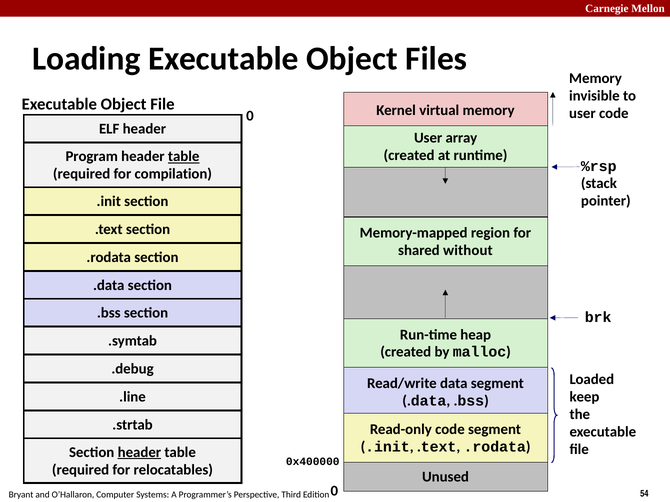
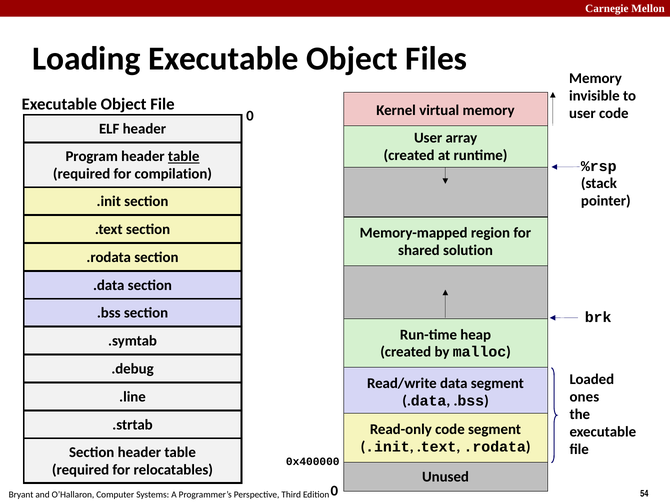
without: without -> solution
keep: keep -> ones
header at (139, 453) underline: present -> none
